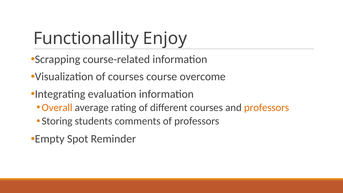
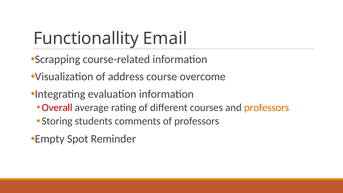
Enjoy: Enjoy -> Email
of courses: courses -> address
Overall colour: orange -> red
